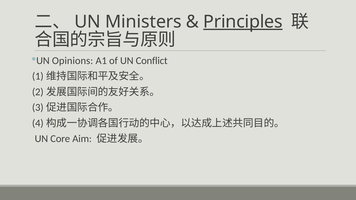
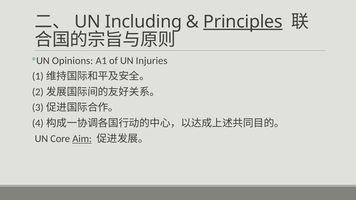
Ministers: Ministers -> Including
Conflict: Conflict -> Injuries
Aim underline: none -> present
